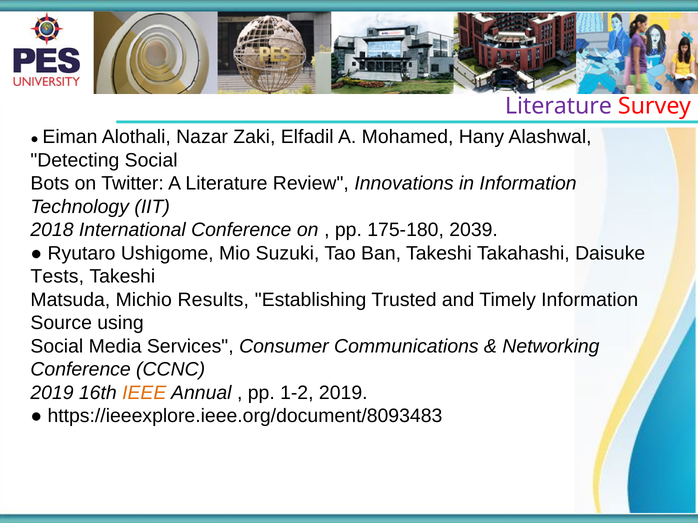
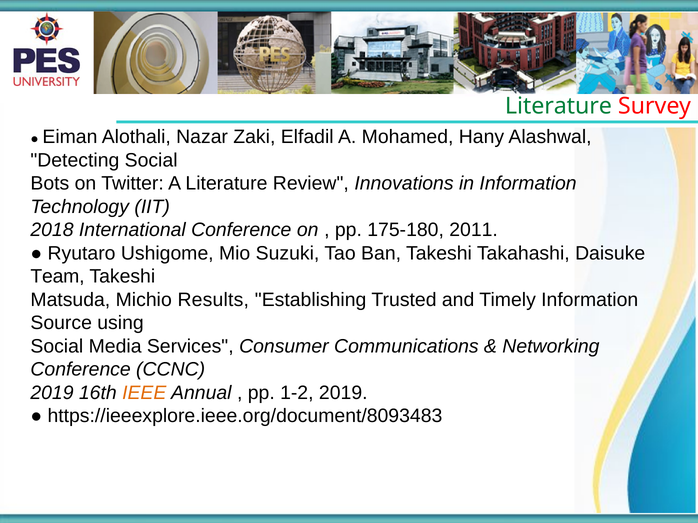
Literature at (558, 106) colour: purple -> green
2039: 2039 -> 2011
Tests: Tests -> Team
